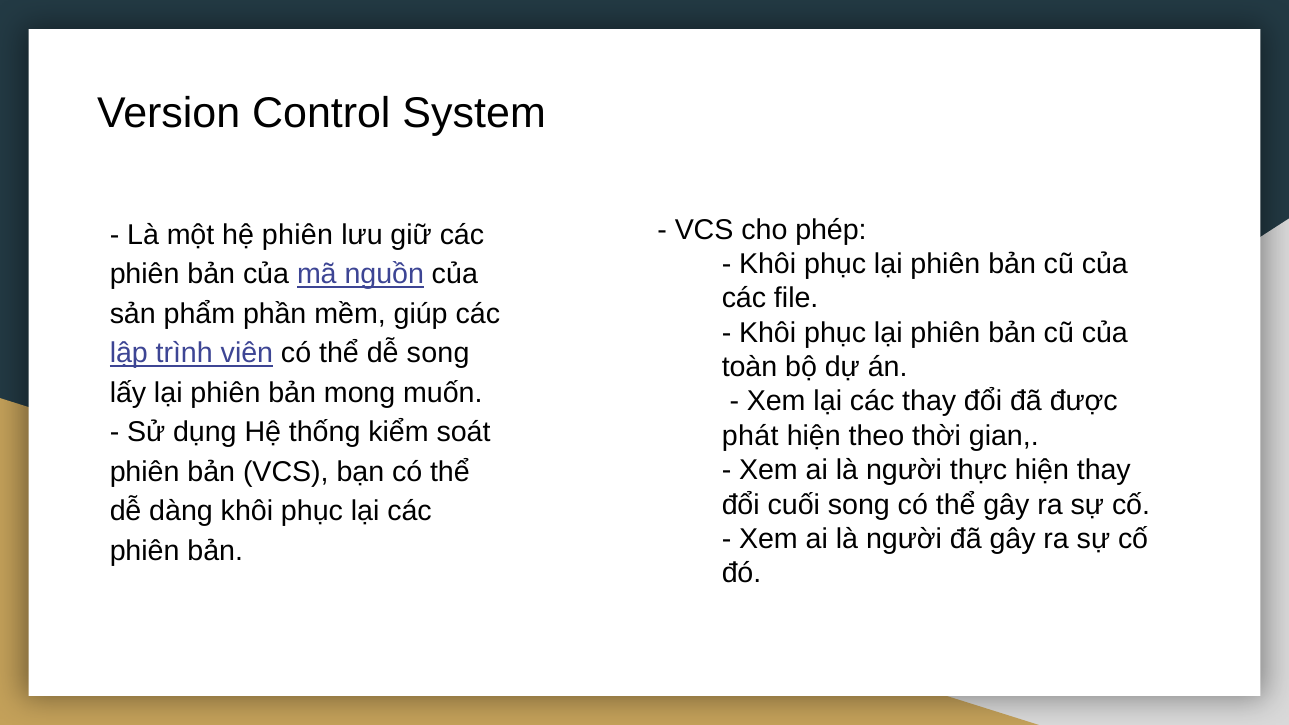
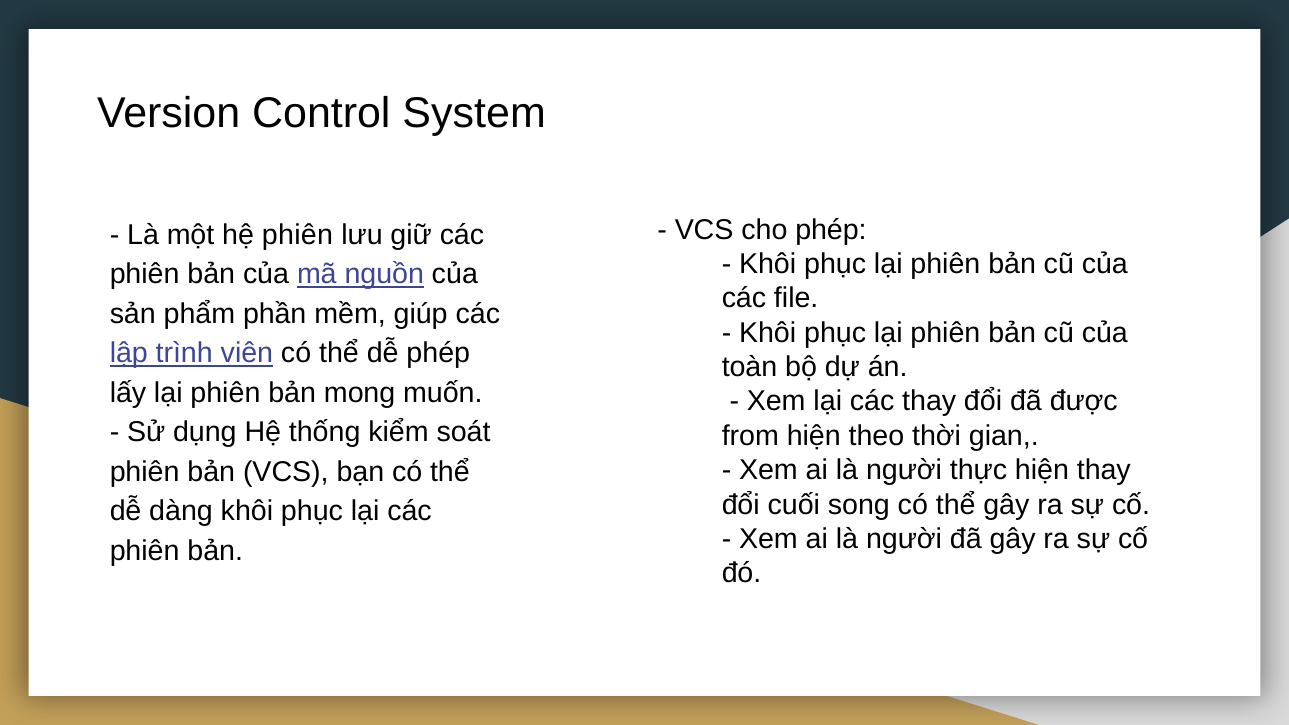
dễ song: song -> phép
phát: phát -> from
